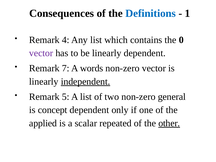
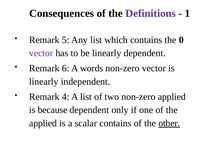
Definitions colour: blue -> purple
4: 4 -> 5
7: 7 -> 6
independent underline: present -> none
5: 5 -> 4
non-zero general: general -> applied
concept: concept -> because
scalar repeated: repeated -> contains
